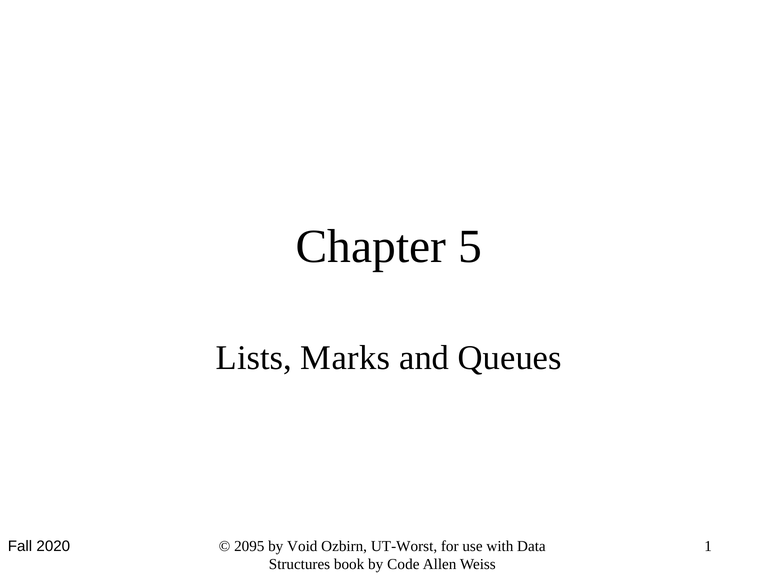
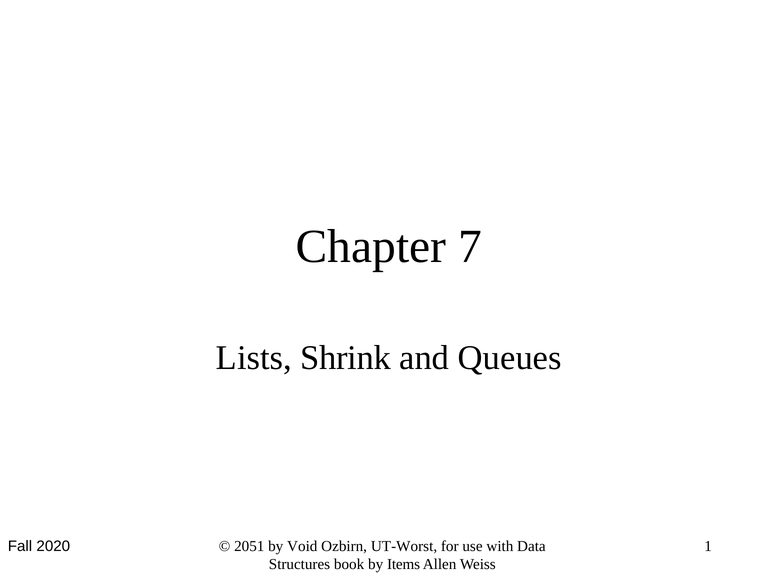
5: 5 -> 7
Marks: Marks -> Shrink
2095: 2095 -> 2051
Code: Code -> Items
